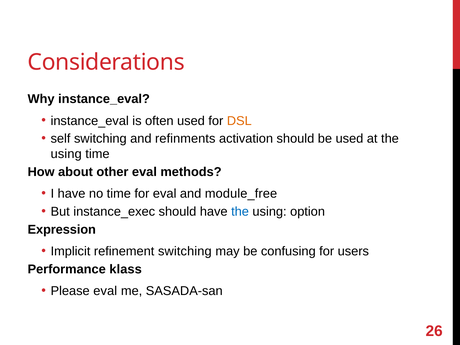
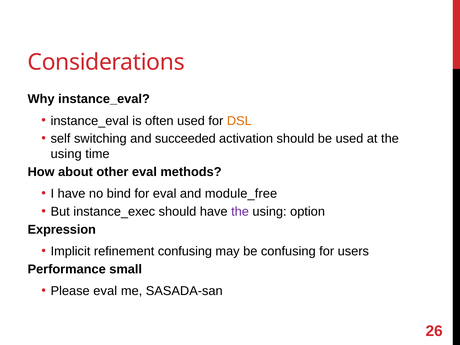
refinments: refinments -> succeeded
no time: time -> bind
the at (240, 212) colour: blue -> purple
refinement switching: switching -> confusing
klass: klass -> small
